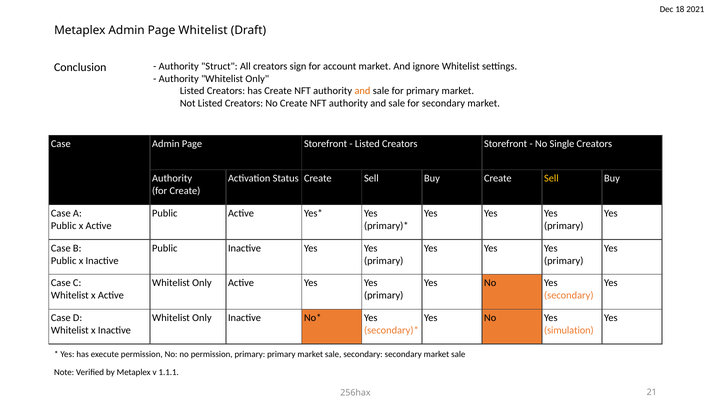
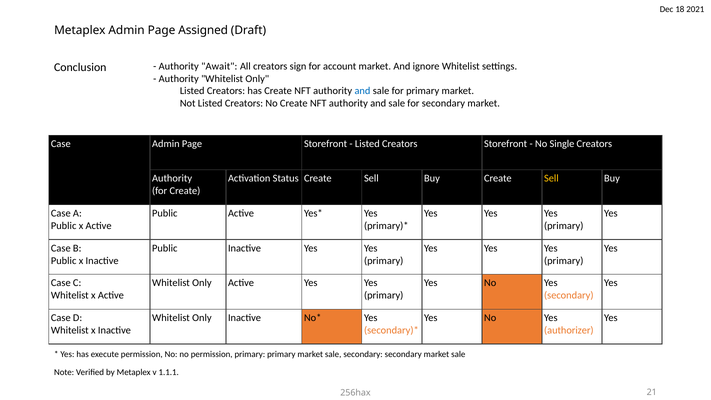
Page Whitelist: Whitelist -> Assigned
Struct: Struct -> Await
and at (362, 91) colour: orange -> blue
simulation: simulation -> authorizer
